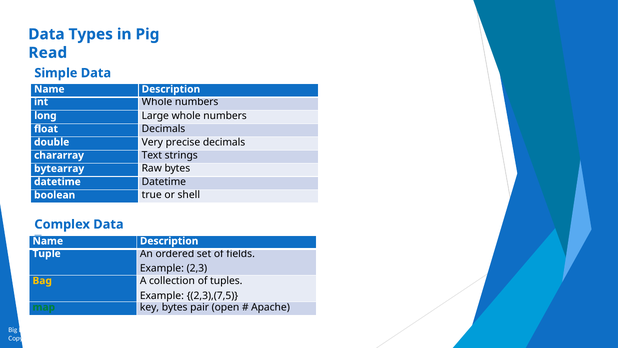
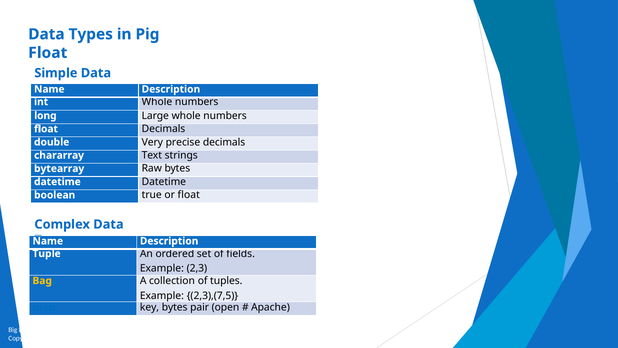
Read at (48, 53): Read -> Float
or shell: shell -> float
map colour: green -> blue
